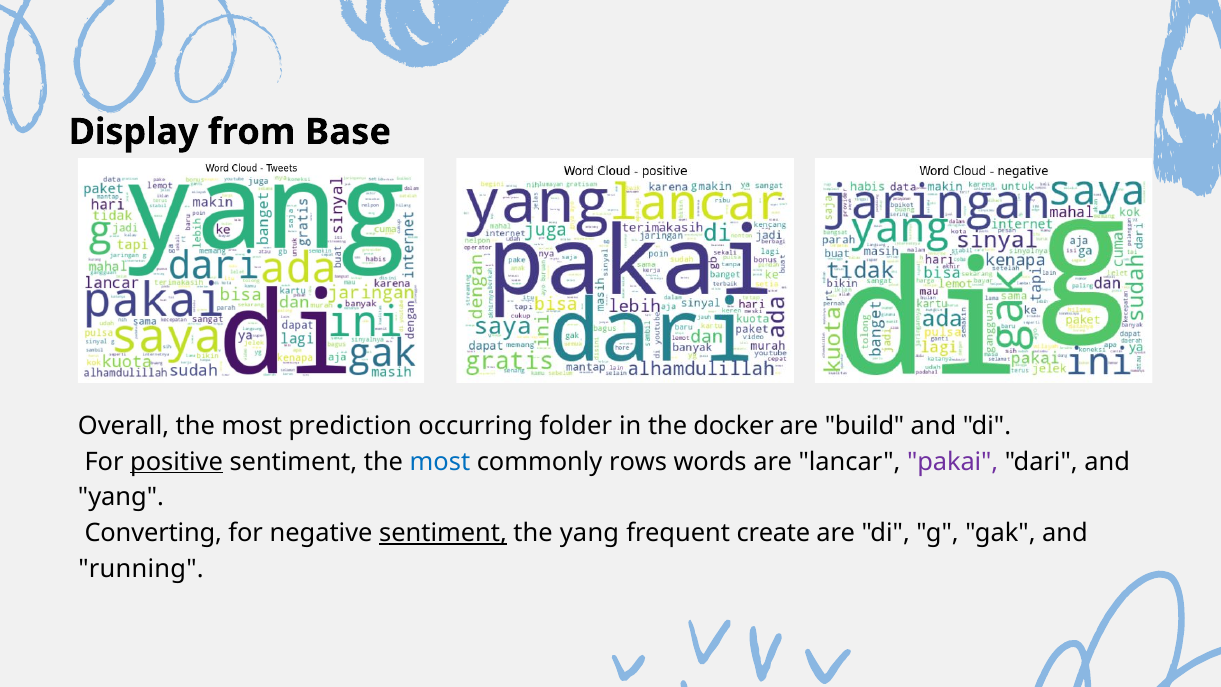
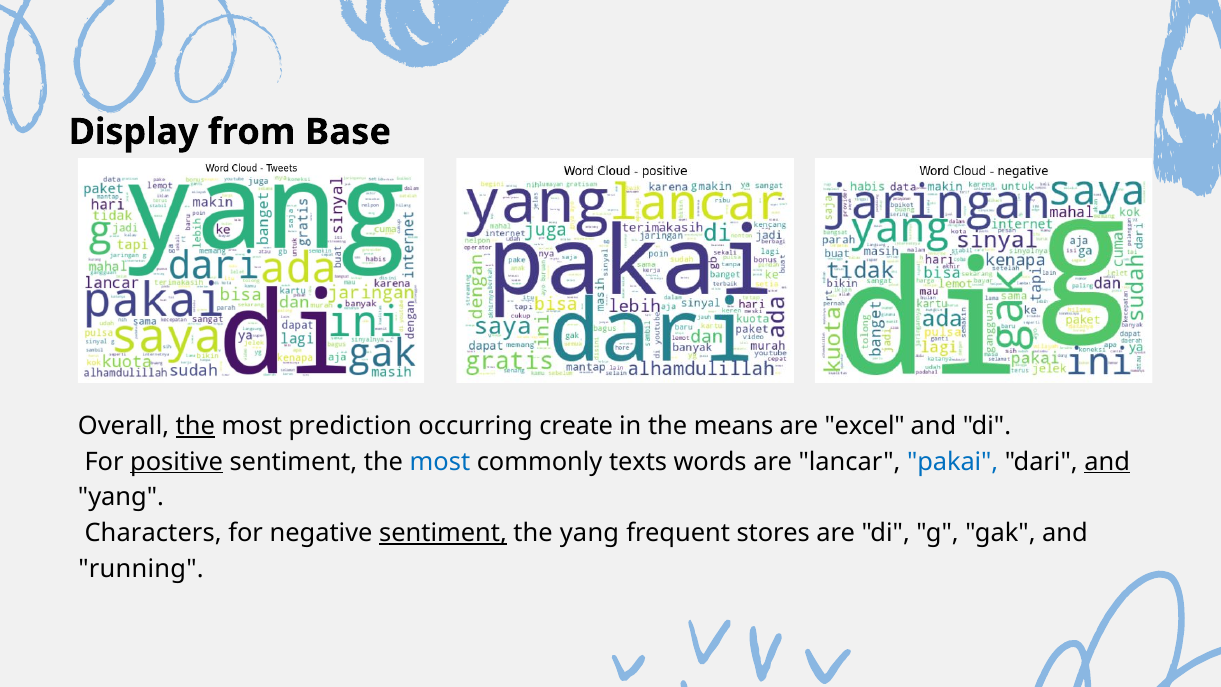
the at (195, 426) underline: none -> present
folder: folder -> create
docker: docker -> means
build: build -> excel
rows: rows -> texts
pakai colour: purple -> blue
and at (1107, 462) underline: none -> present
Converting: Converting -> Characters
create: create -> stores
